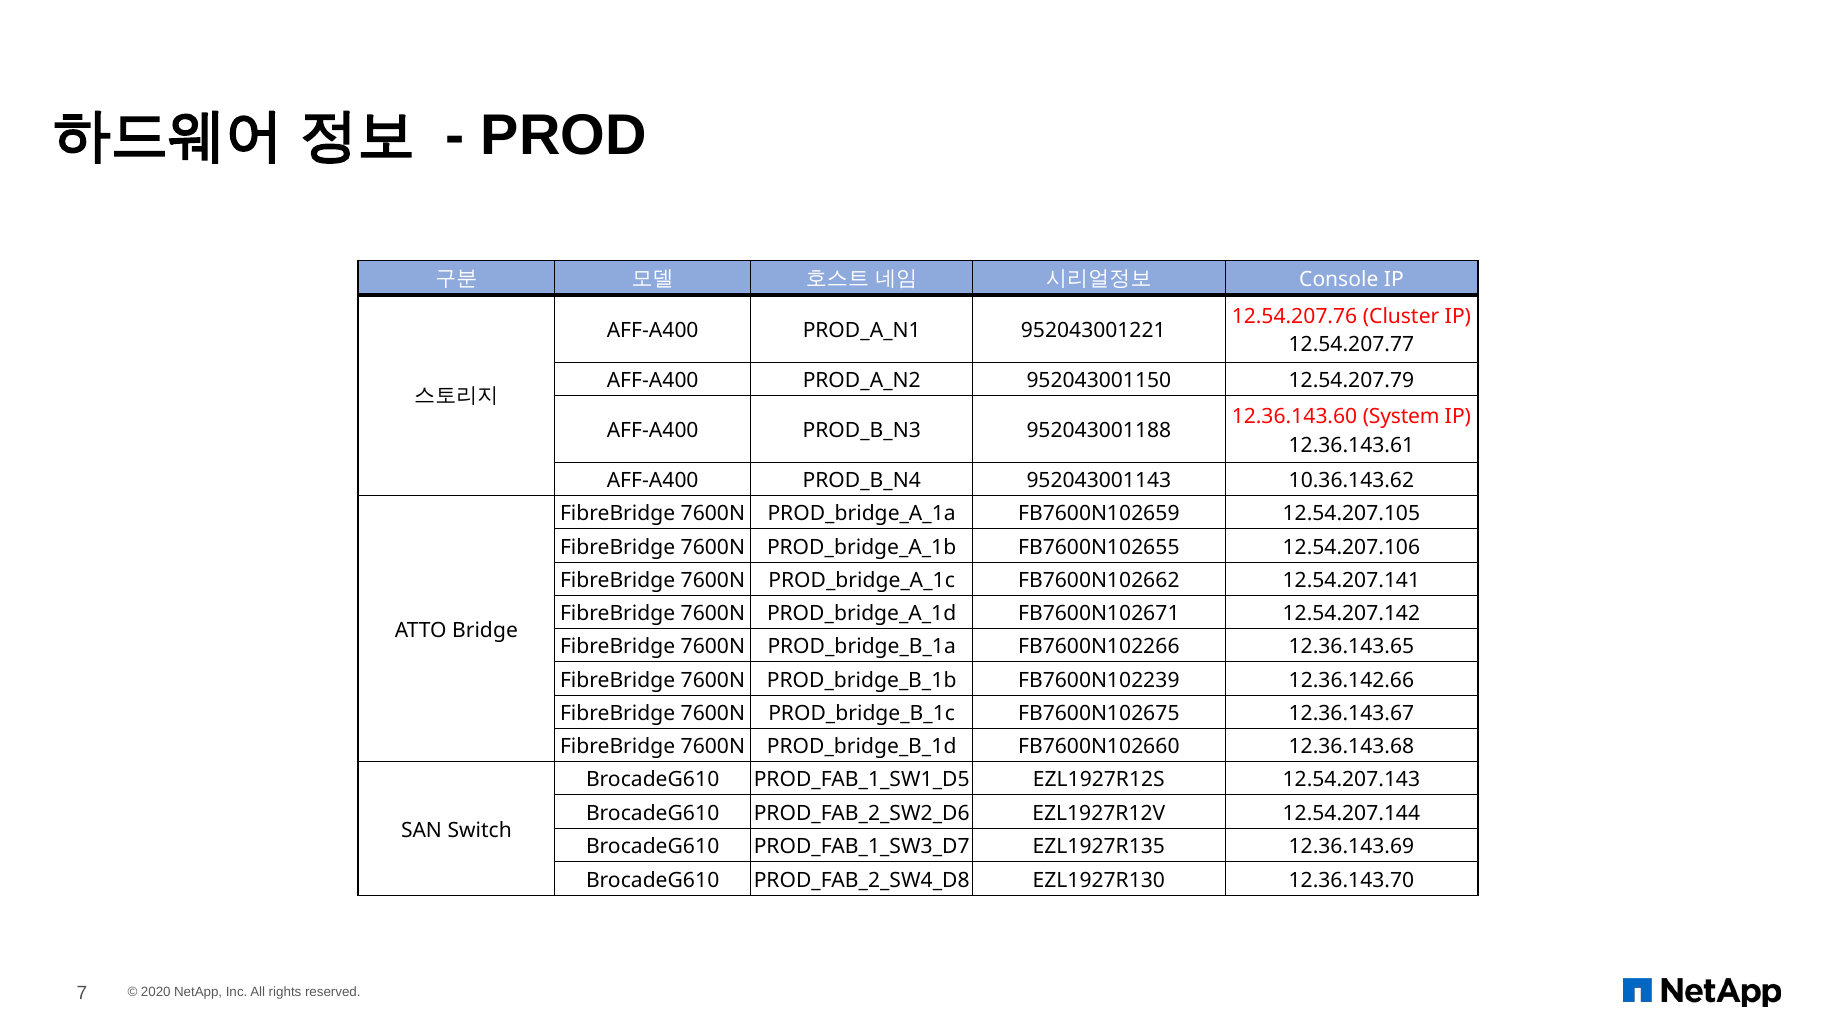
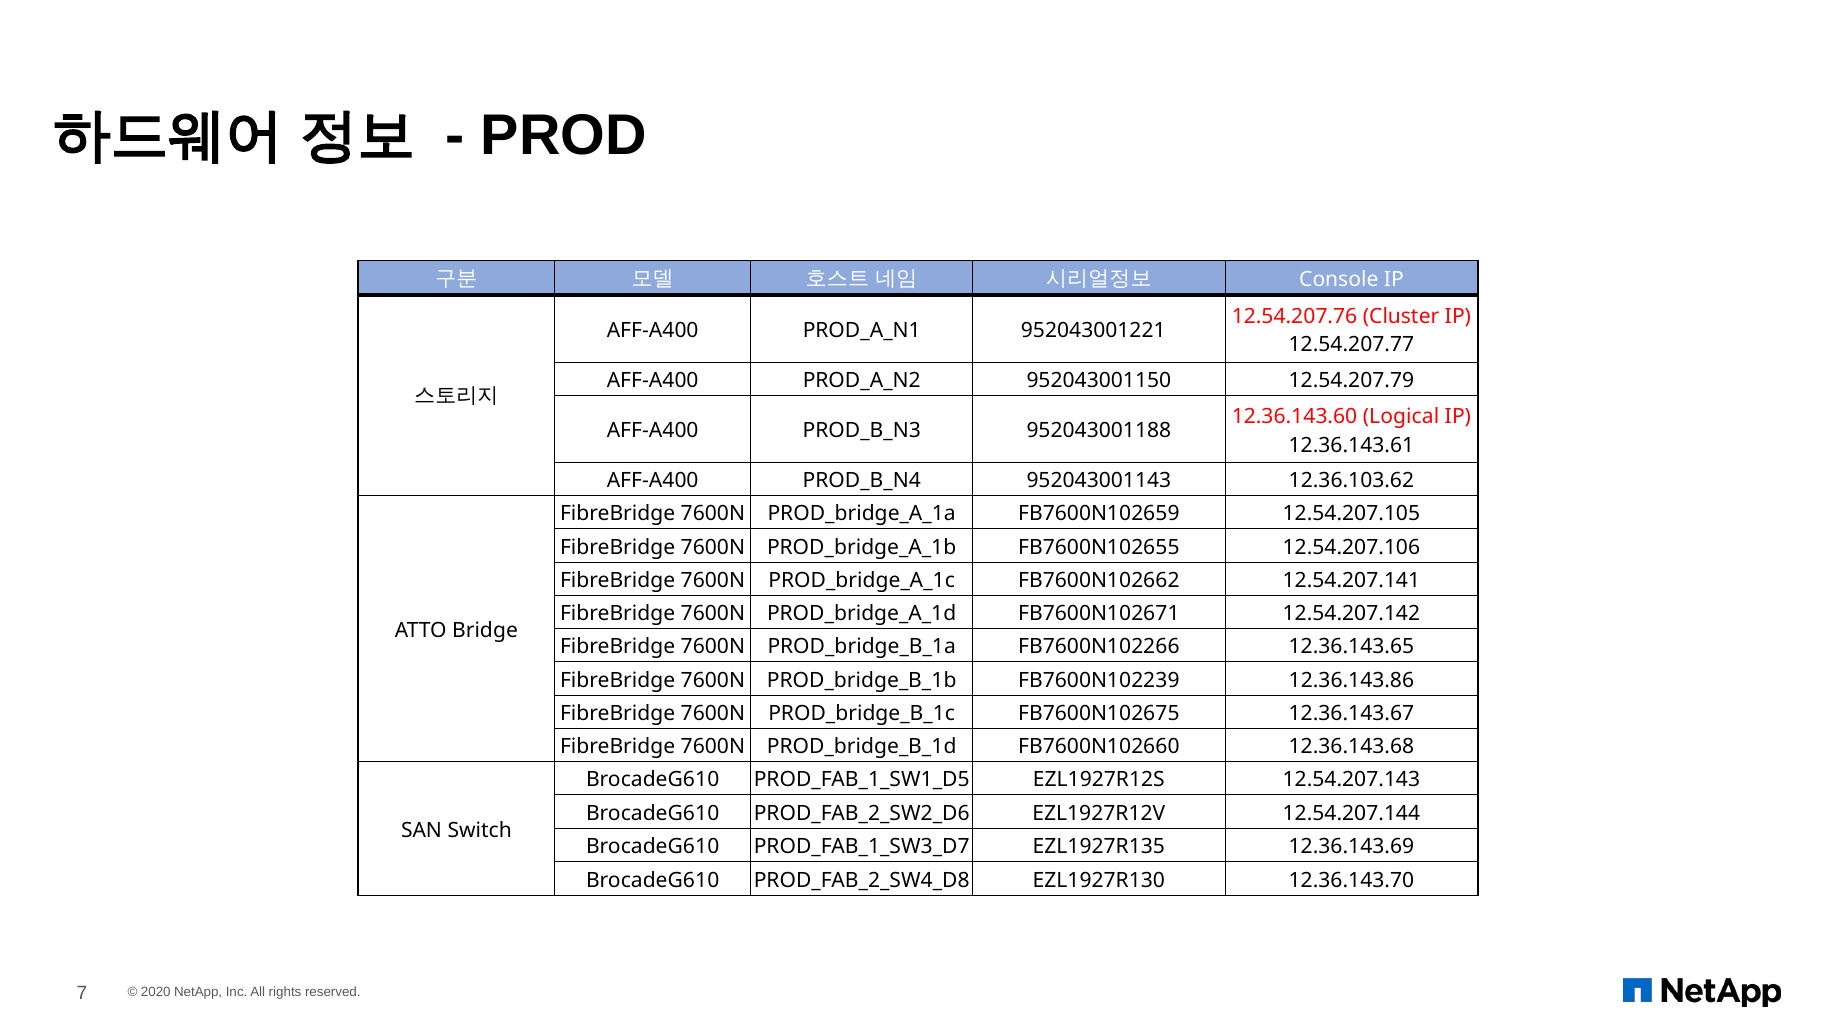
System: System -> Logical
10.36.143.62: 10.36.143.62 -> 12.36.103.62
12.36.142.66: 12.36.142.66 -> 12.36.143.86
